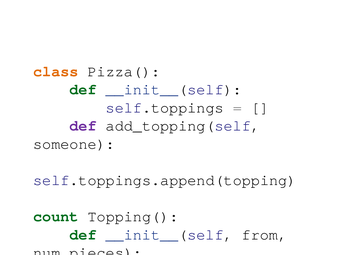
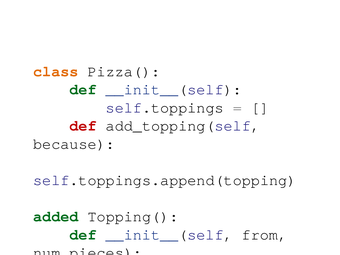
def at (83, 126) colour: purple -> red
someone: someone -> because
count: count -> added
